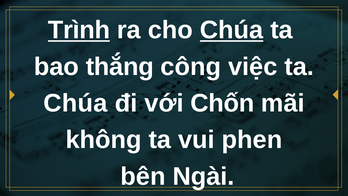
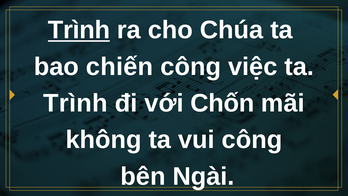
Chúa at (232, 30) underline: present -> none
thắng: thắng -> chiến
Chúa at (75, 103): Chúa -> Trình
vui phen: phen -> công
